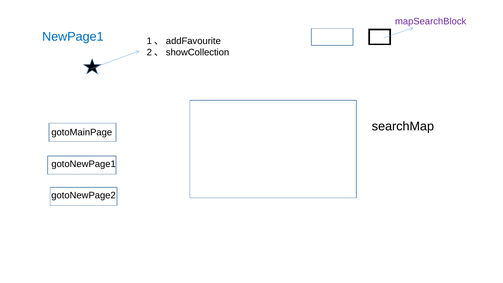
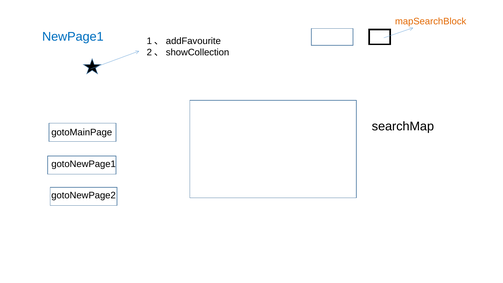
mapSearchBlock colour: purple -> orange
